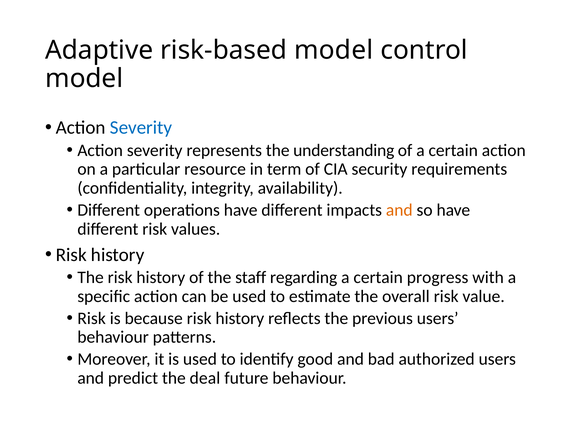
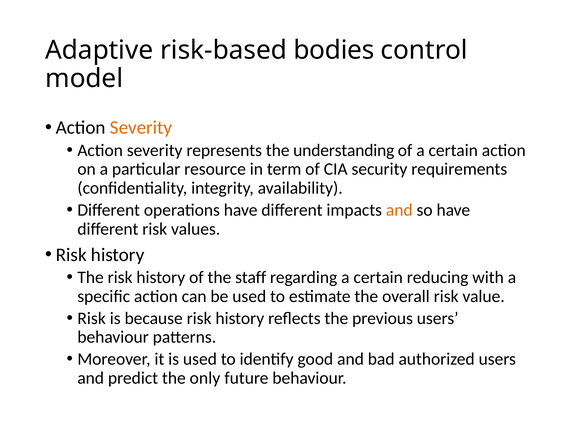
risk-based model: model -> bodies
Severity at (141, 127) colour: blue -> orange
progress: progress -> reducing
deal: deal -> only
